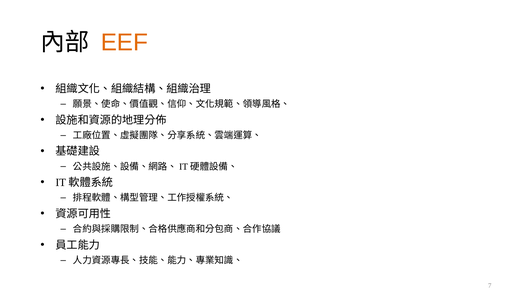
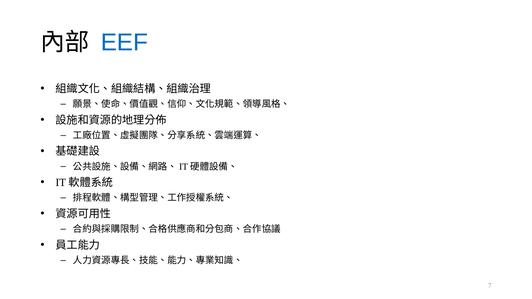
EEF colour: orange -> blue
